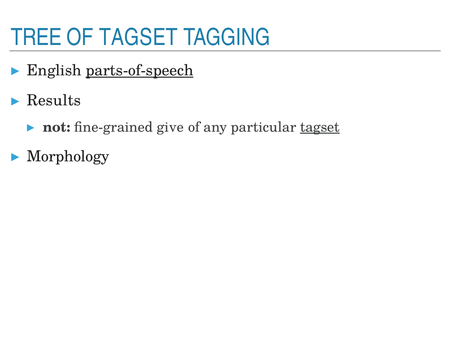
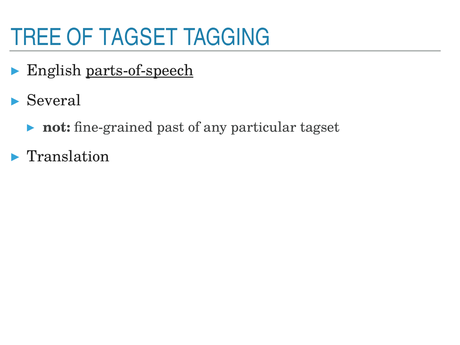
Results: Results -> Several
give: give -> past
tagset at (320, 127) underline: present -> none
Morphology: Morphology -> Translation
